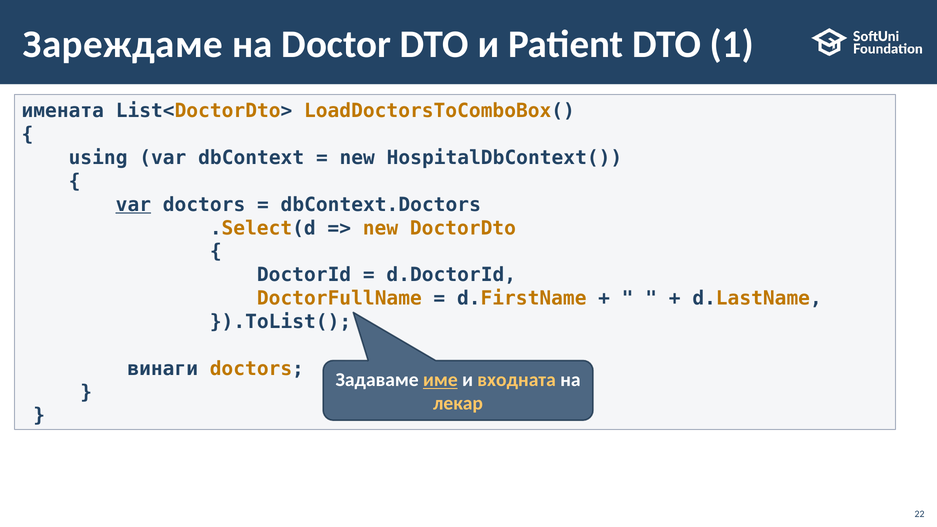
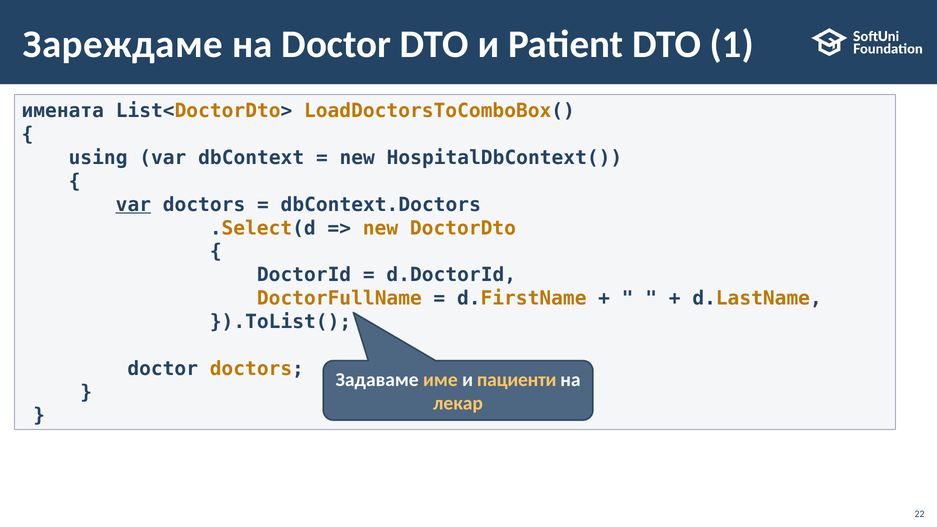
винаги at (163, 369): винаги -> doctor
име underline: present -> none
входната: входната -> пациенти
